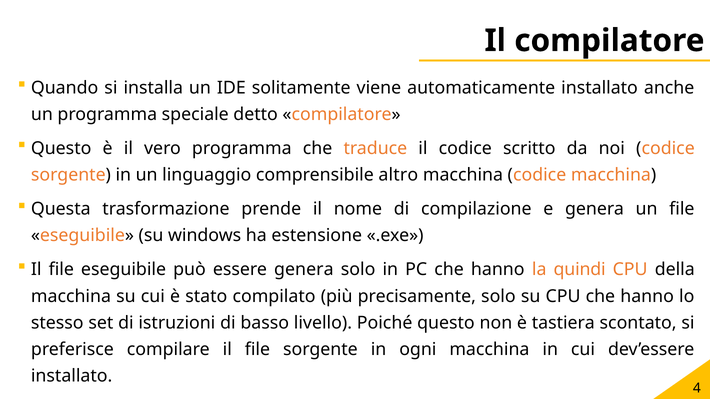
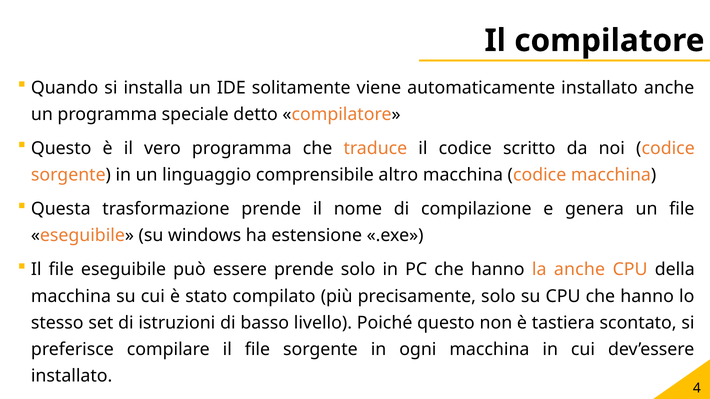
essere genera: genera -> prende
la quindi: quindi -> anche
